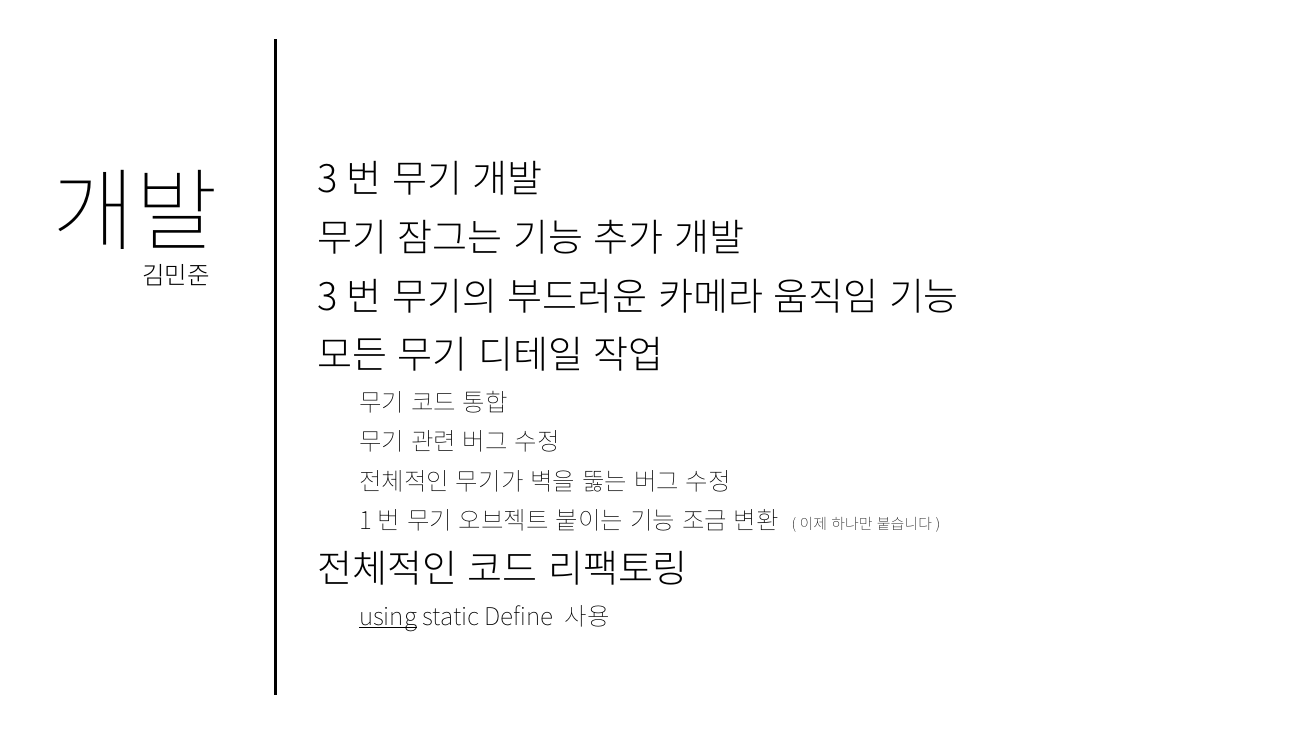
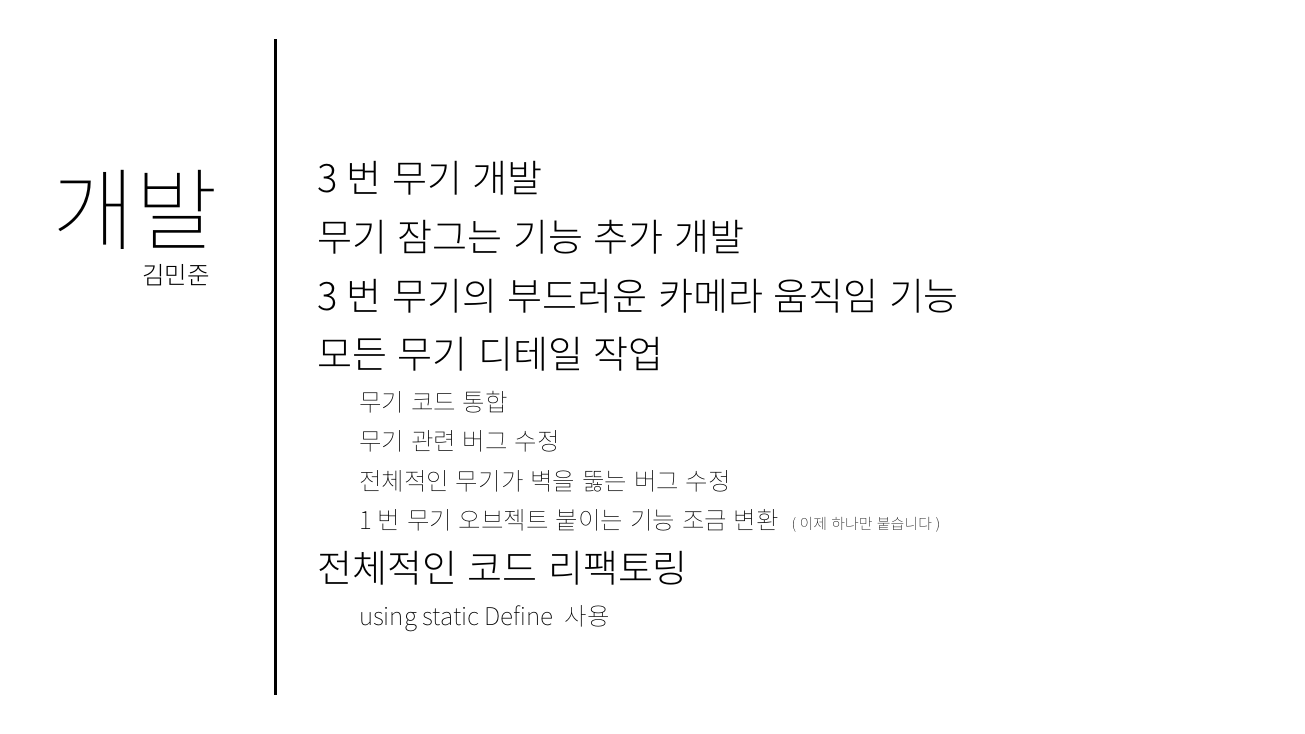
using underline: present -> none
